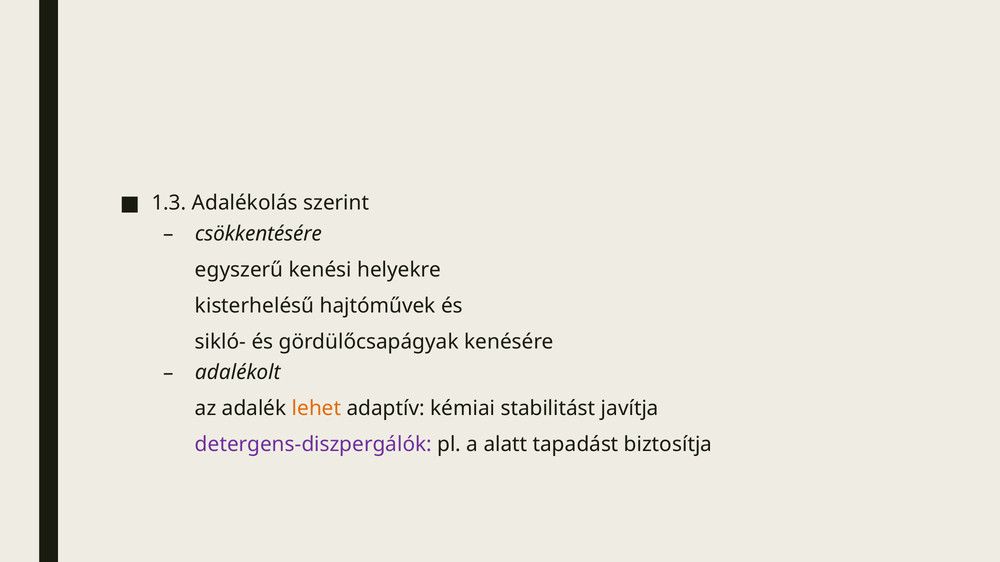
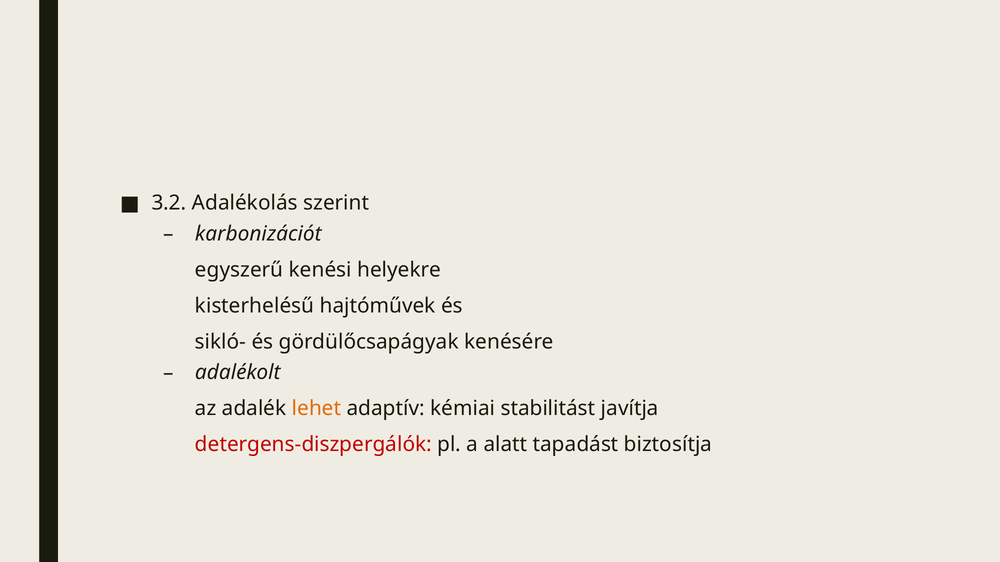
1.3: 1.3 -> 3.2
csökkentésére: csökkentésére -> karbonizációt
detergens-diszpergálók colour: purple -> red
